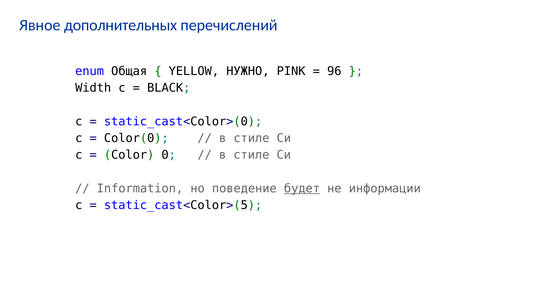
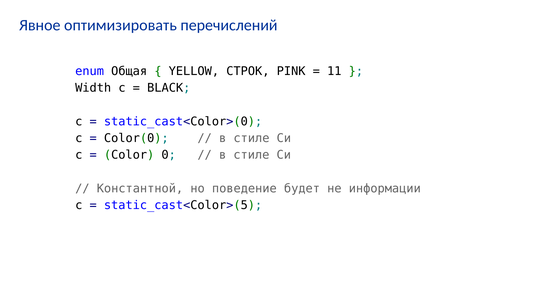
дополнительных: дополнительных -> оптимизировать
НУЖНО: НУЖНО -> СТРОК
96: 96 -> 11
Information: Information -> Константной
будет underline: present -> none
